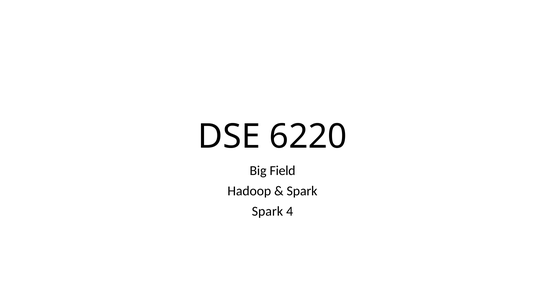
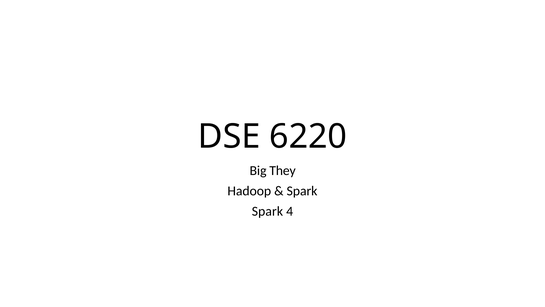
Field: Field -> They
